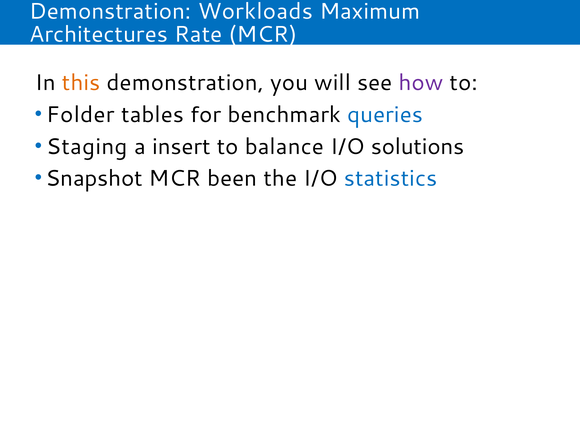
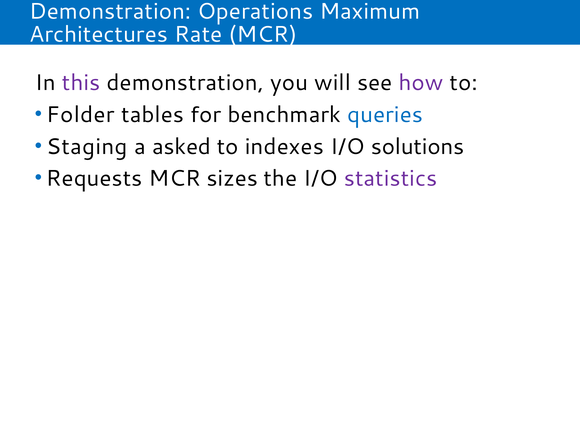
Workloads: Workloads -> Operations
this colour: orange -> purple
insert: insert -> asked
balance: balance -> indexes
Snapshot: Snapshot -> Requests
been: been -> sizes
statistics colour: blue -> purple
